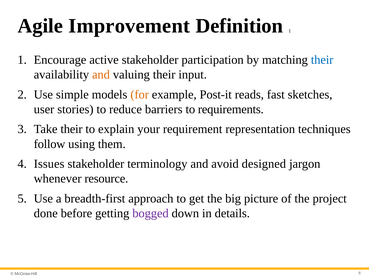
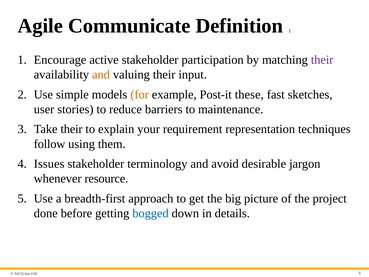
Improvement: Improvement -> Communicate
their at (322, 60) colour: blue -> purple
reads: reads -> these
requirements: requirements -> maintenance
designed: designed -> desirable
bogged colour: purple -> blue
